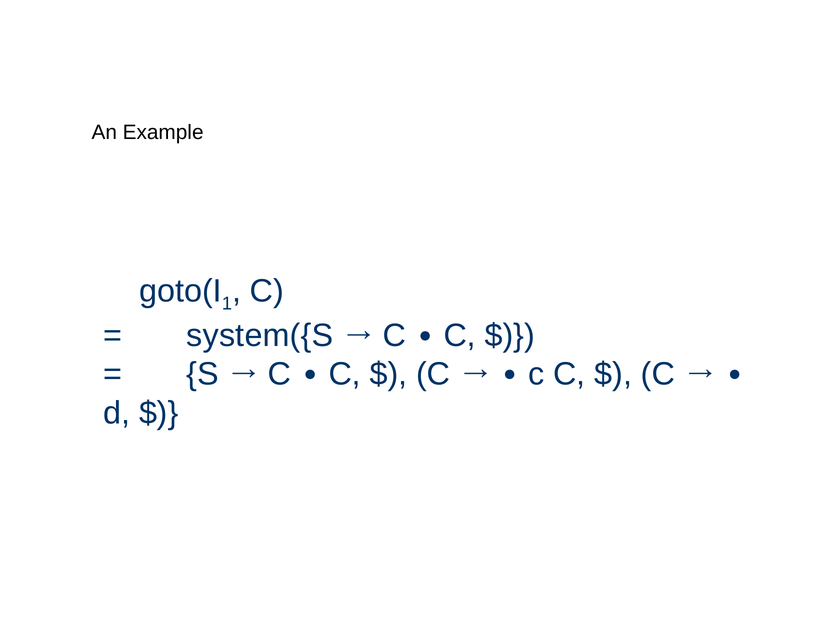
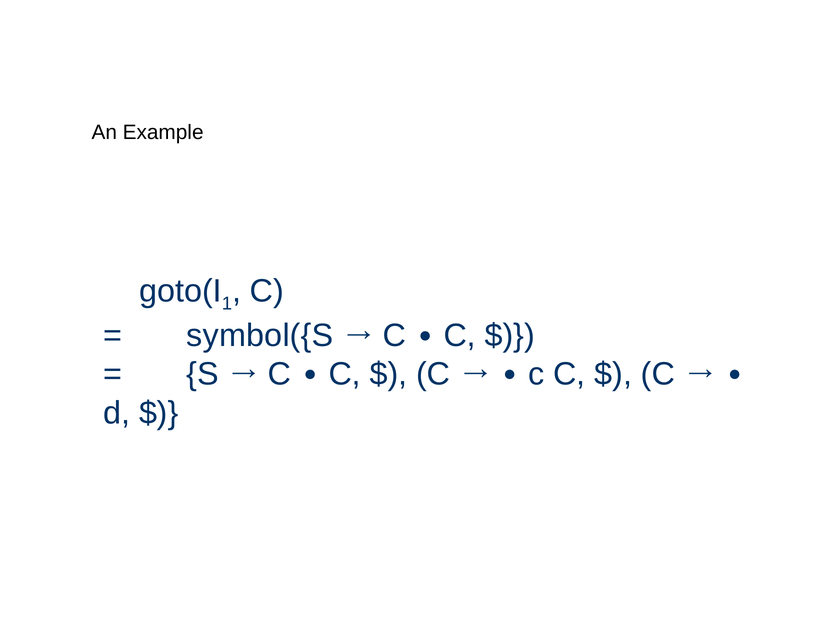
system({S: system({S -> symbol({S
